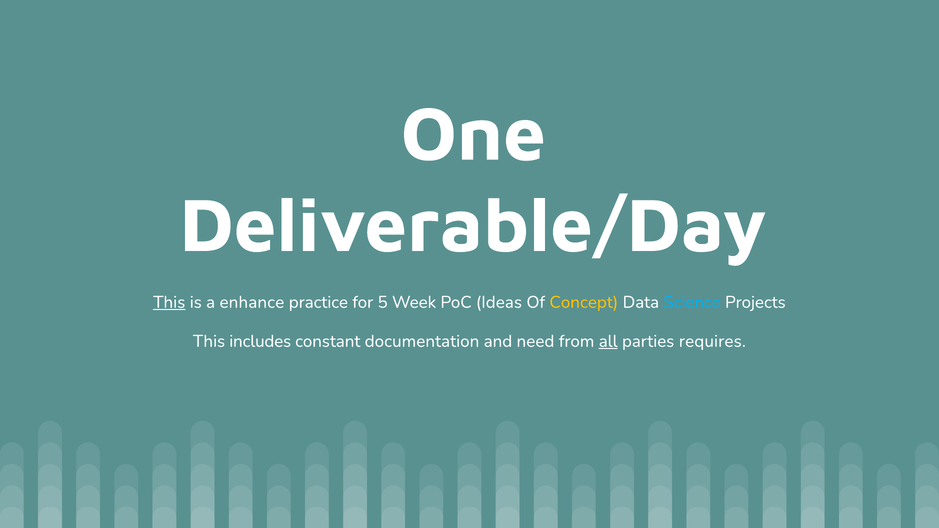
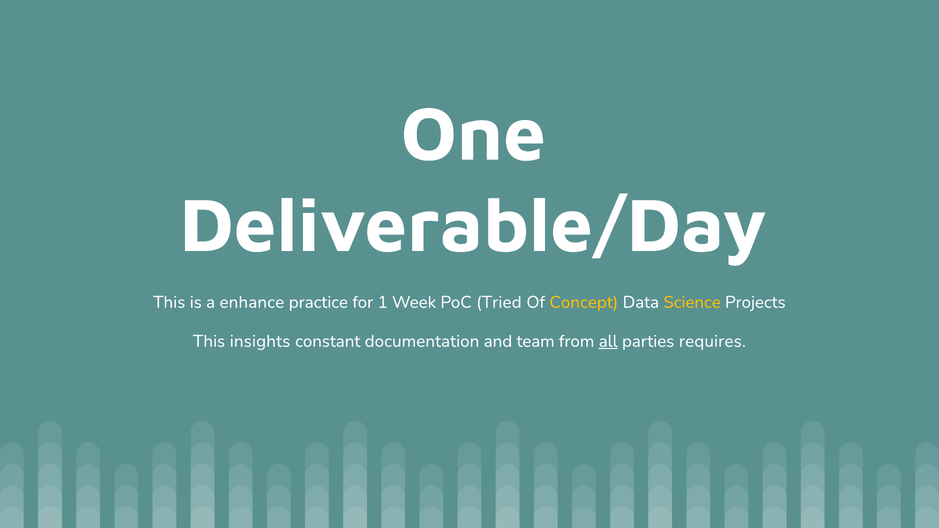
This at (169, 302) underline: present -> none
5: 5 -> 1
Ideas: Ideas -> Tried
Science colour: light blue -> yellow
includes: includes -> insights
need: need -> team
